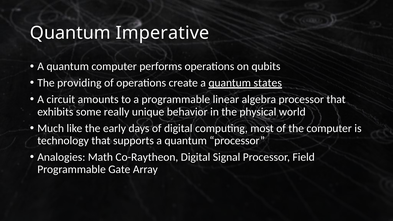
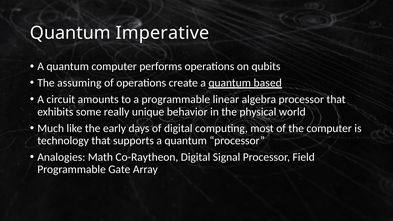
providing: providing -> assuming
states: states -> based
